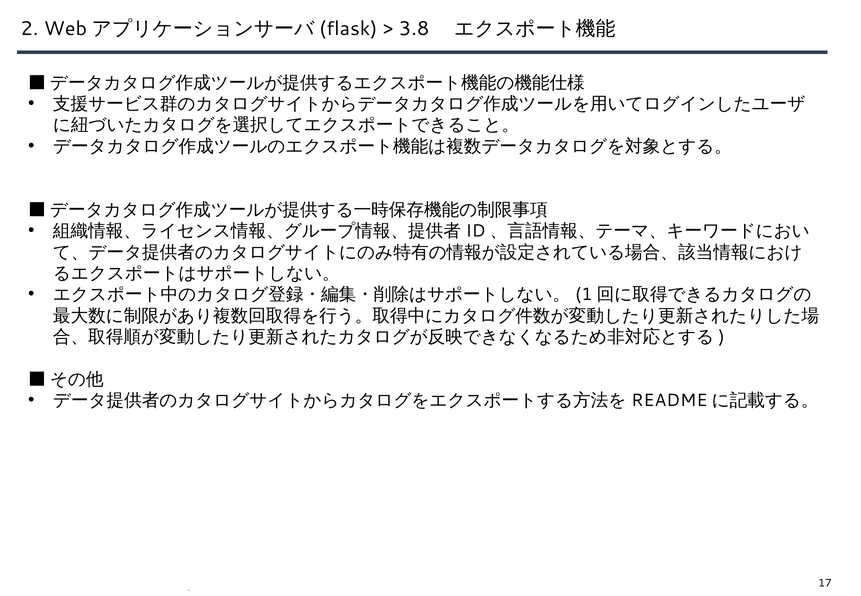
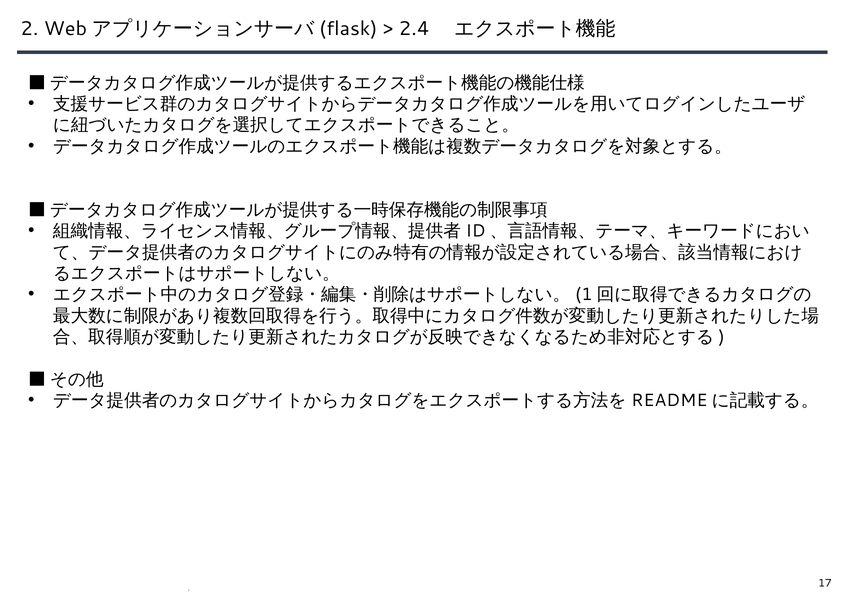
3.8: 3.8 -> 2.4
